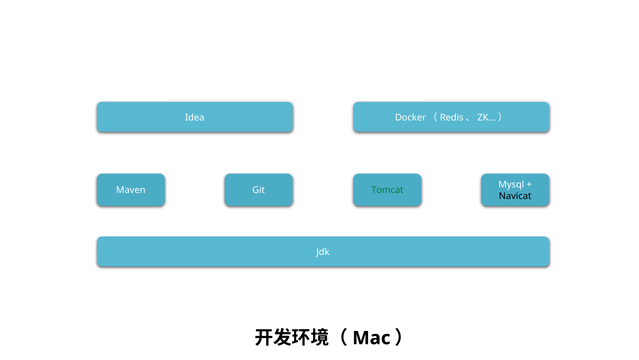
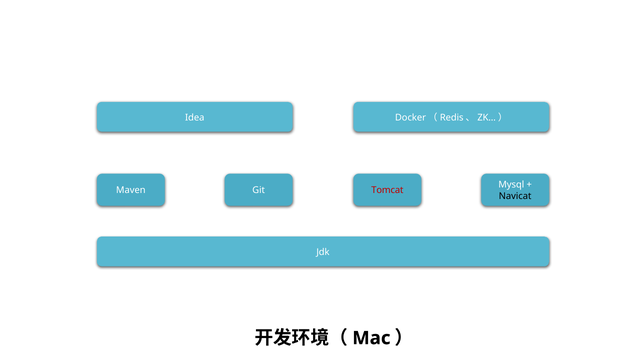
Tomcat colour: green -> red
